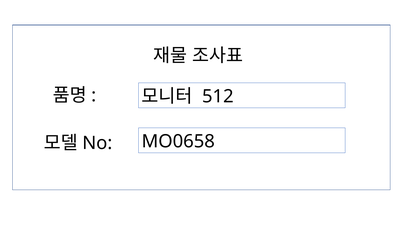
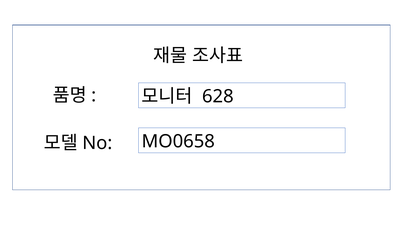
512: 512 -> 628
